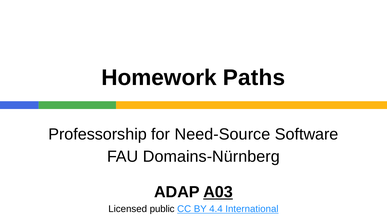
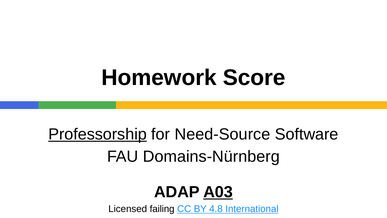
Paths: Paths -> Score
Professorship underline: none -> present
public: public -> failing
4.4: 4.4 -> 4.8
